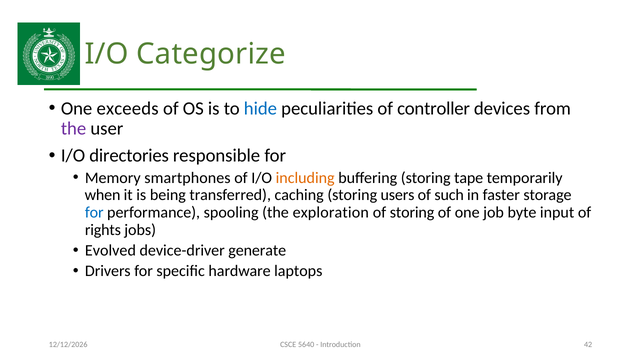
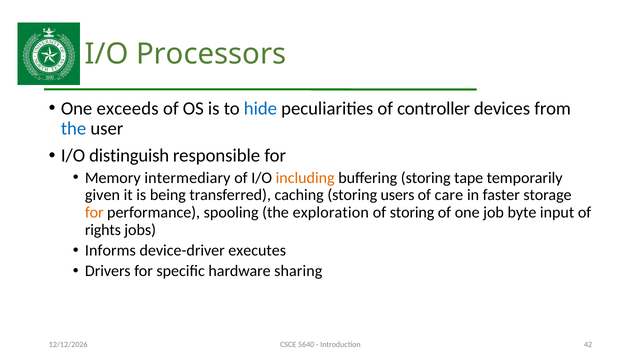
Categorize: Categorize -> Processors
the at (74, 129) colour: purple -> blue
directories: directories -> distinguish
smartphones: smartphones -> intermediary
when: when -> given
such: such -> care
for at (94, 212) colour: blue -> orange
Evolved: Evolved -> Informs
generate: generate -> executes
laptops: laptops -> sharing
